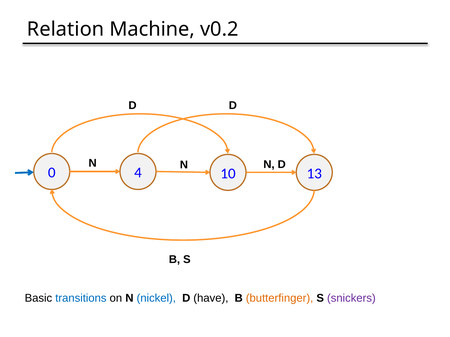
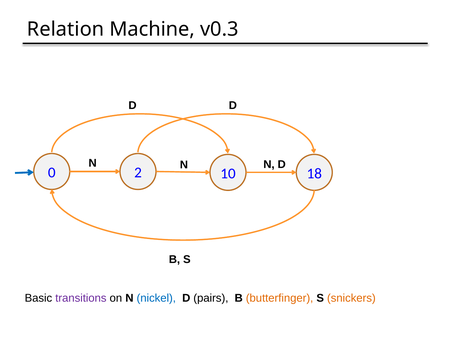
v0.2: v0.2 -> v0.3
4: 4 -> 2
13: 13 -> 18
transitions colour: blue -> purple
have: have -> pairs
snickers colour: purple -> orange
